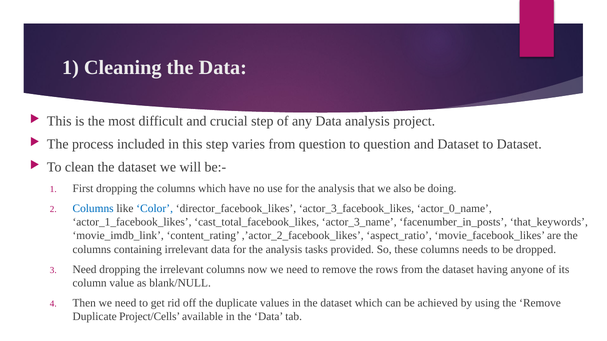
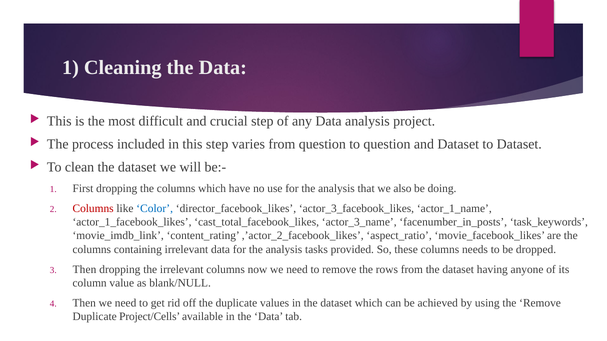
Columns at (93, 209) colour: blue -> red
actor_0_name: actor_0_name -> actor_1_name
that_keywords: that_keywords -> task_keywords
Need at (85, 270): Need -> Then
